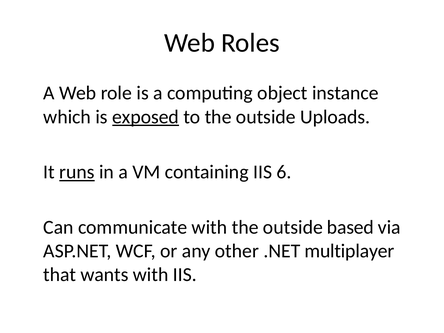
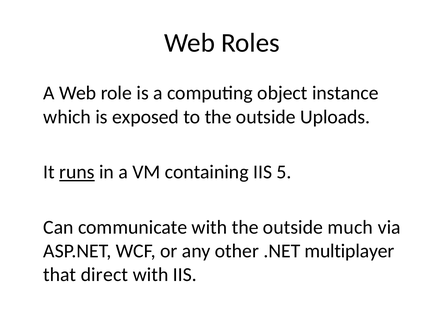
exposed underline: present -> none
6: 6 -> 5
based: based -> much
wants: wants -> direct
